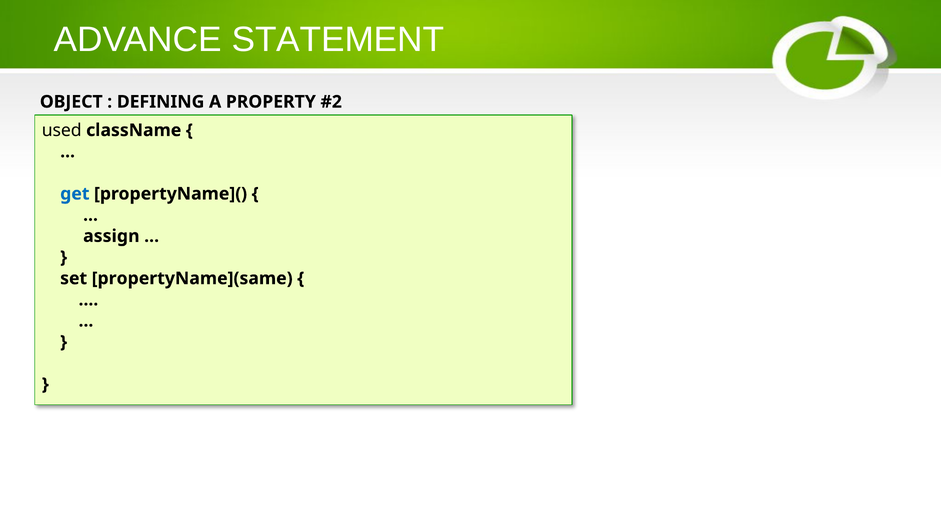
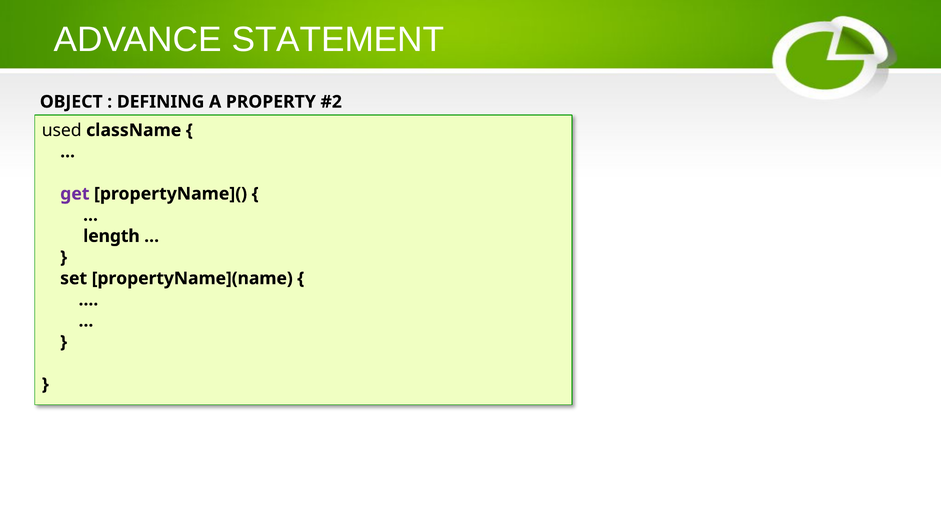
get colour: blue -> purple
assign: assign -> length
propertyName](same: propertyName](same -> propertyName](name
